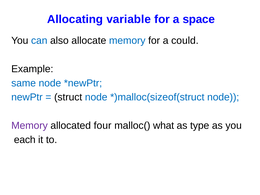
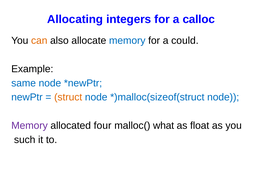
variable: variable -> integers
space: space -> calloc
can colour: blue -> orange
struct colour: black -> orange
type: type -> float
each: each -> such
